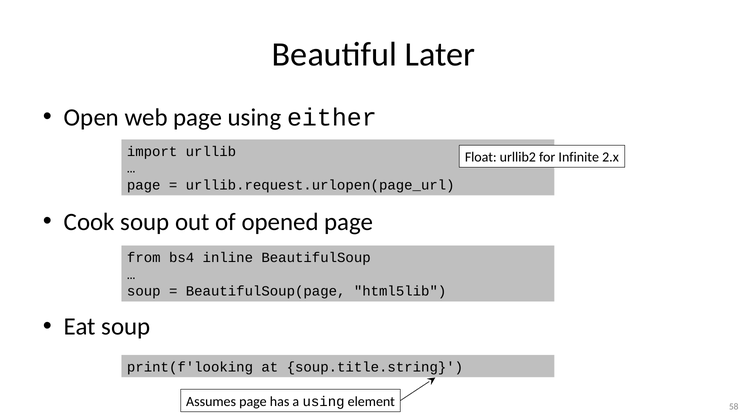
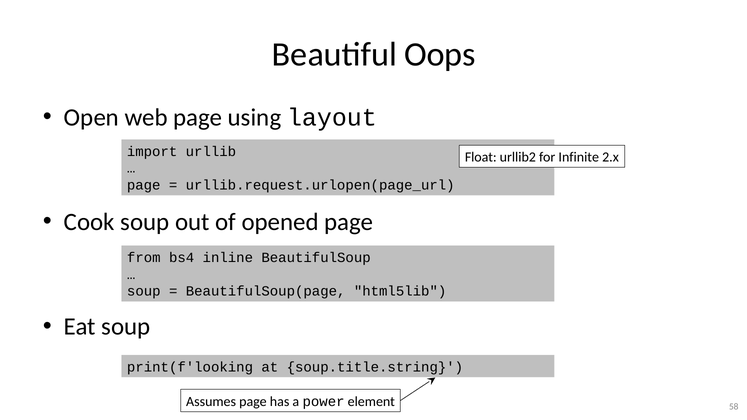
Later: Later -> Oops
either: either -> layout
a using: using -> power
